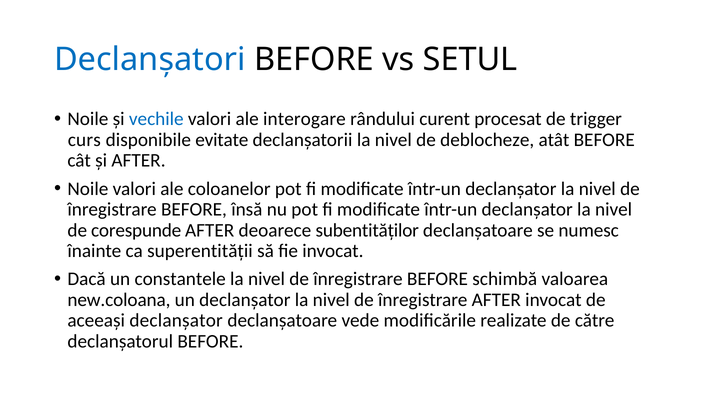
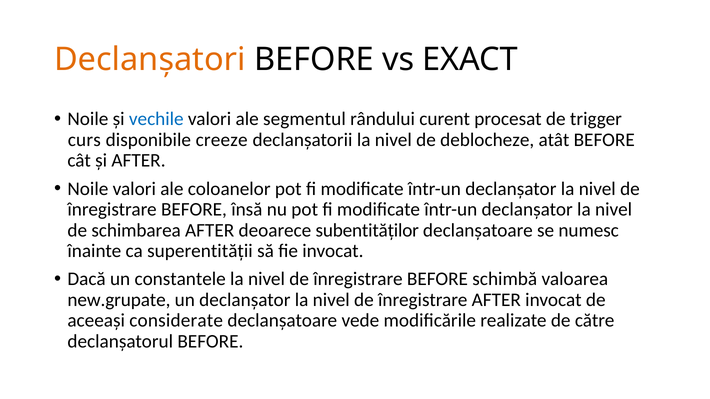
Declanşatori colour: blue -> orange
SETUL: SETUL -> EXACT
interogare: interogare -> segmentul
evitate: evitate -> creeze
corespunde: corespunde -> schimbarea
new.coloana: new.coloana -> new.grupate
aceeaşi declanşator: declanşator -> considerate
